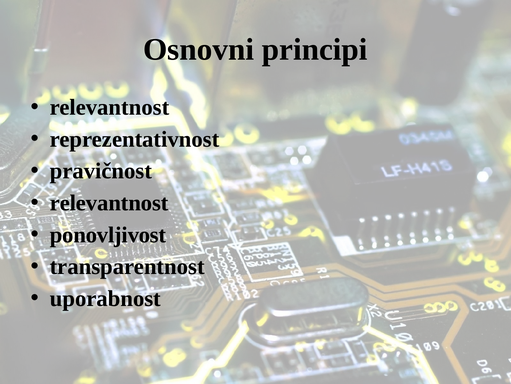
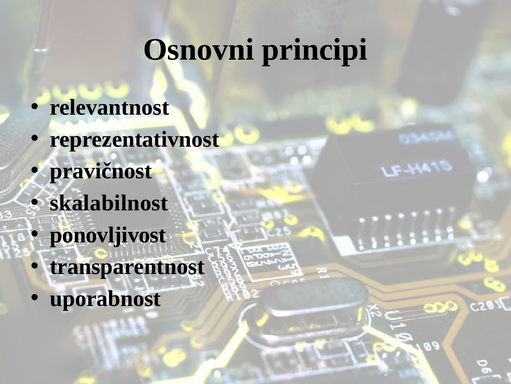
relevantnost at (109, 203): relevantnost -> skalabilnost
